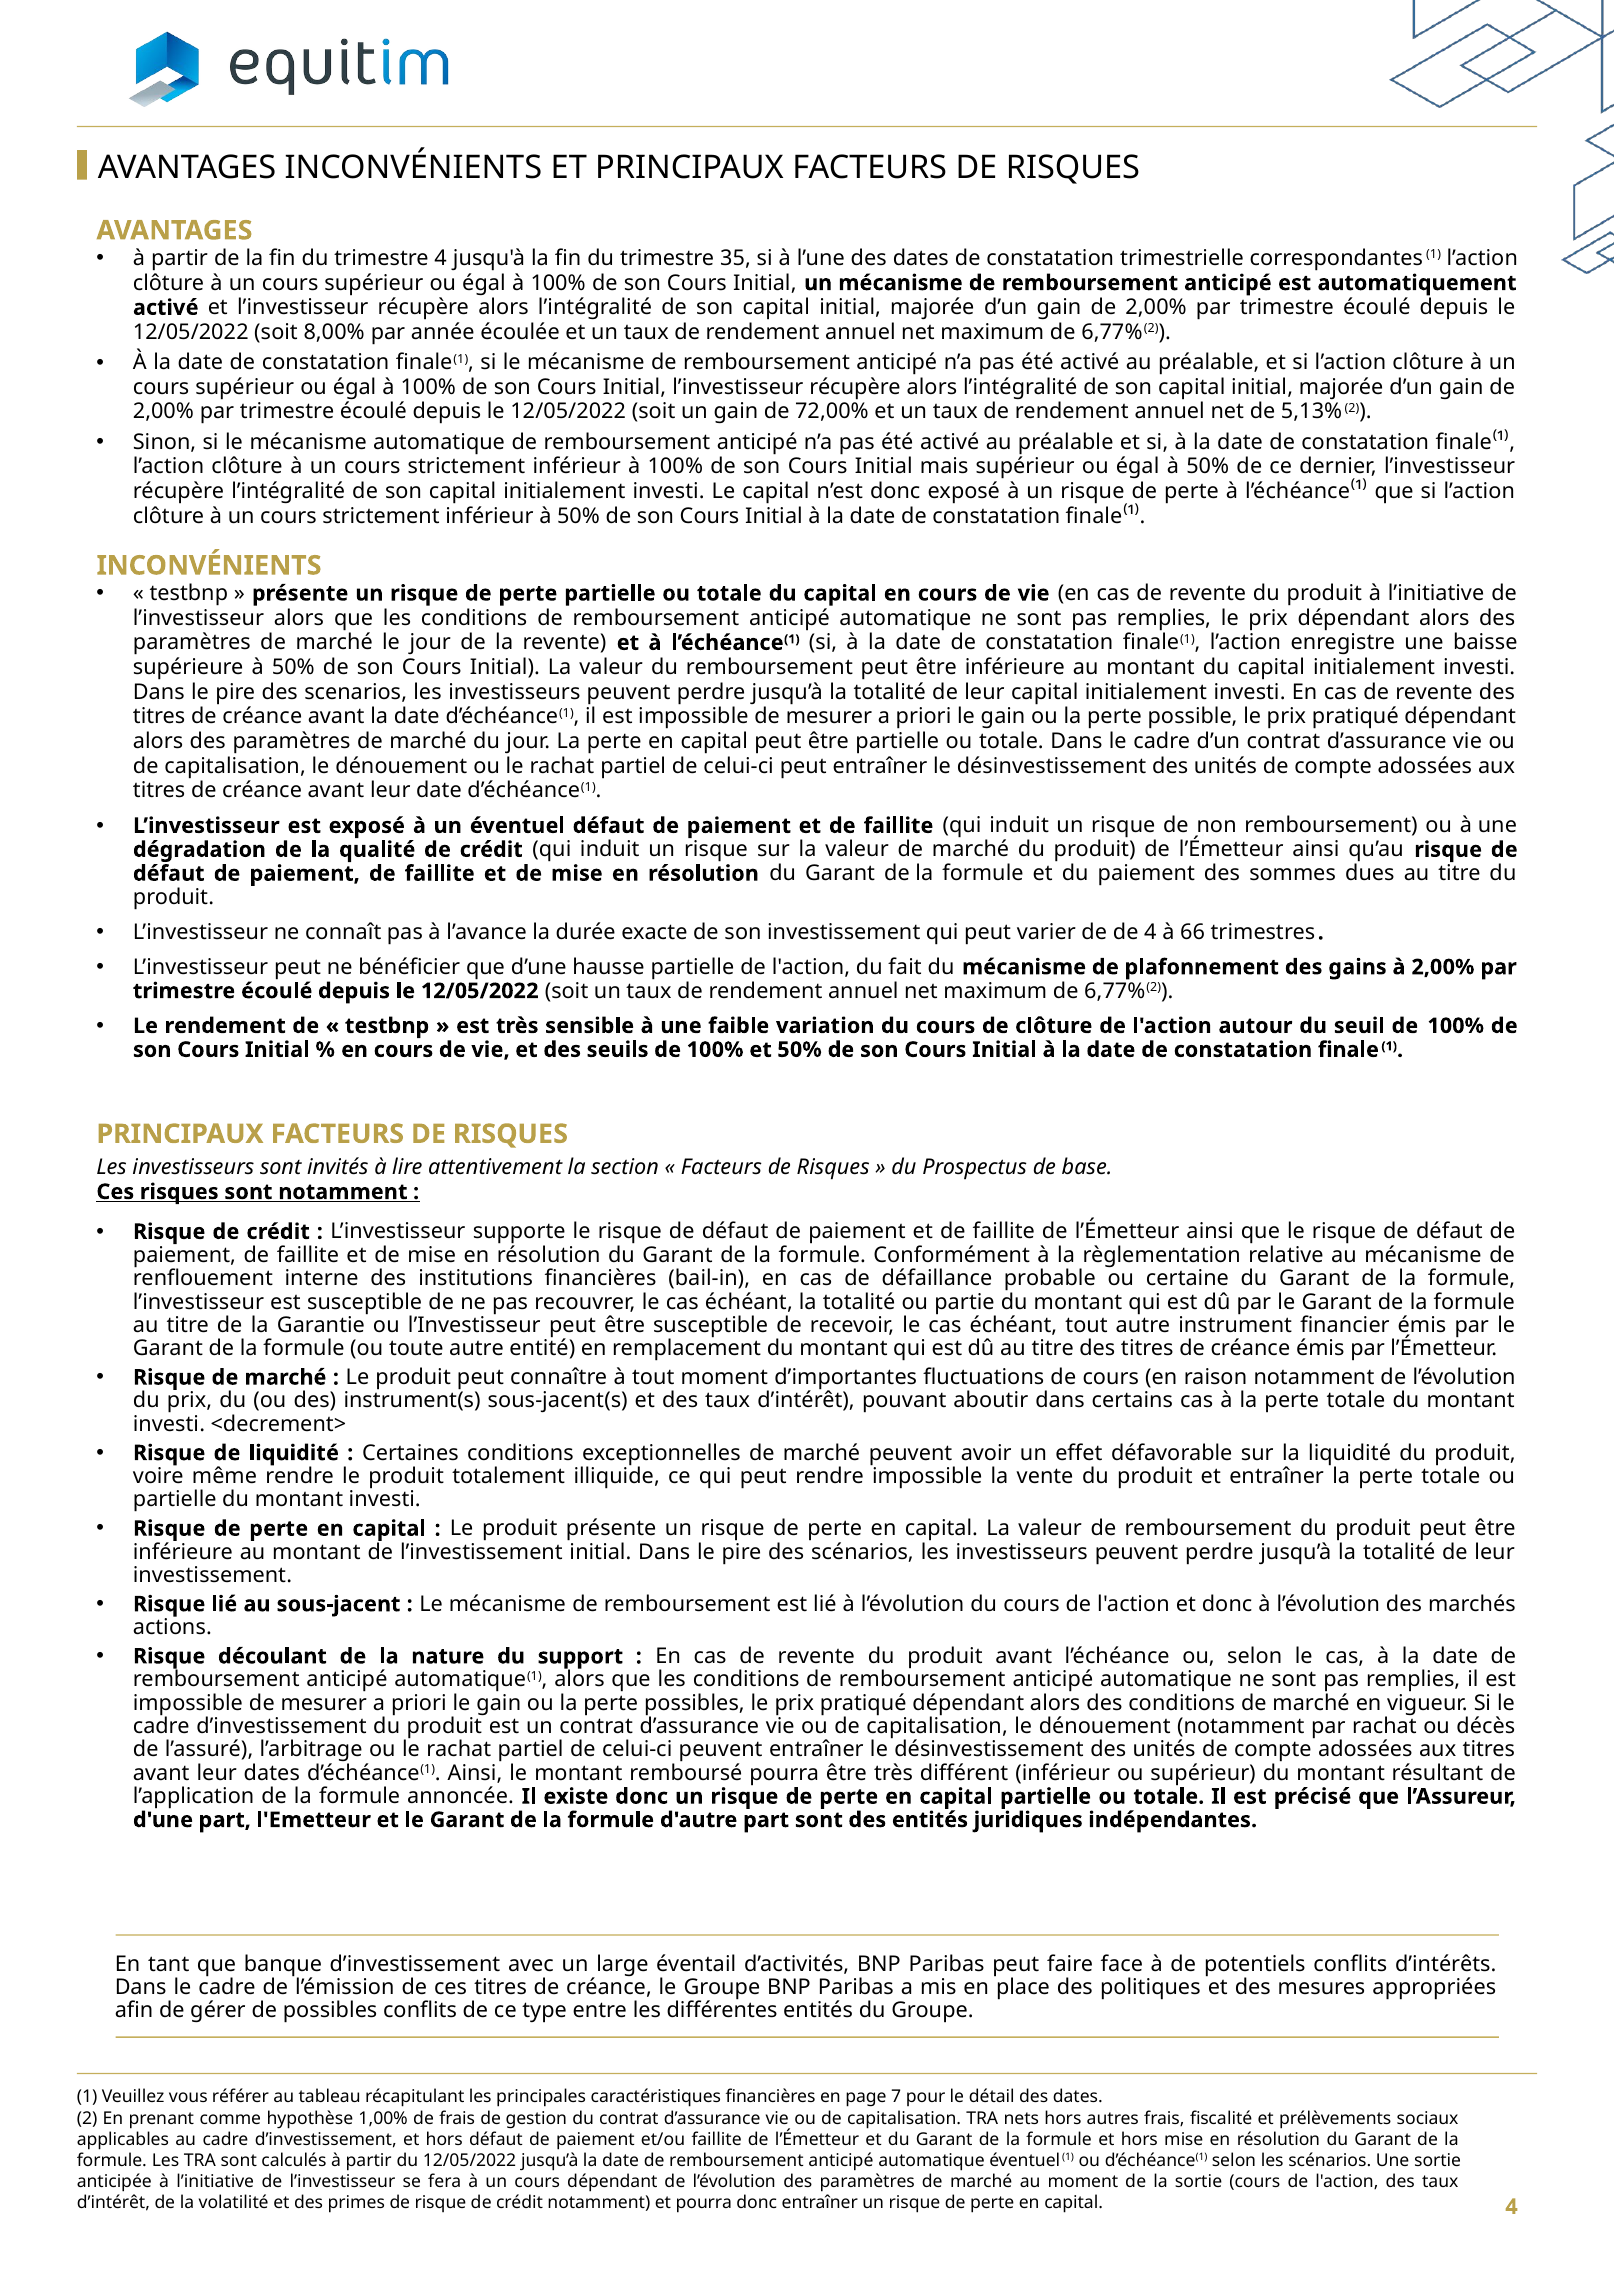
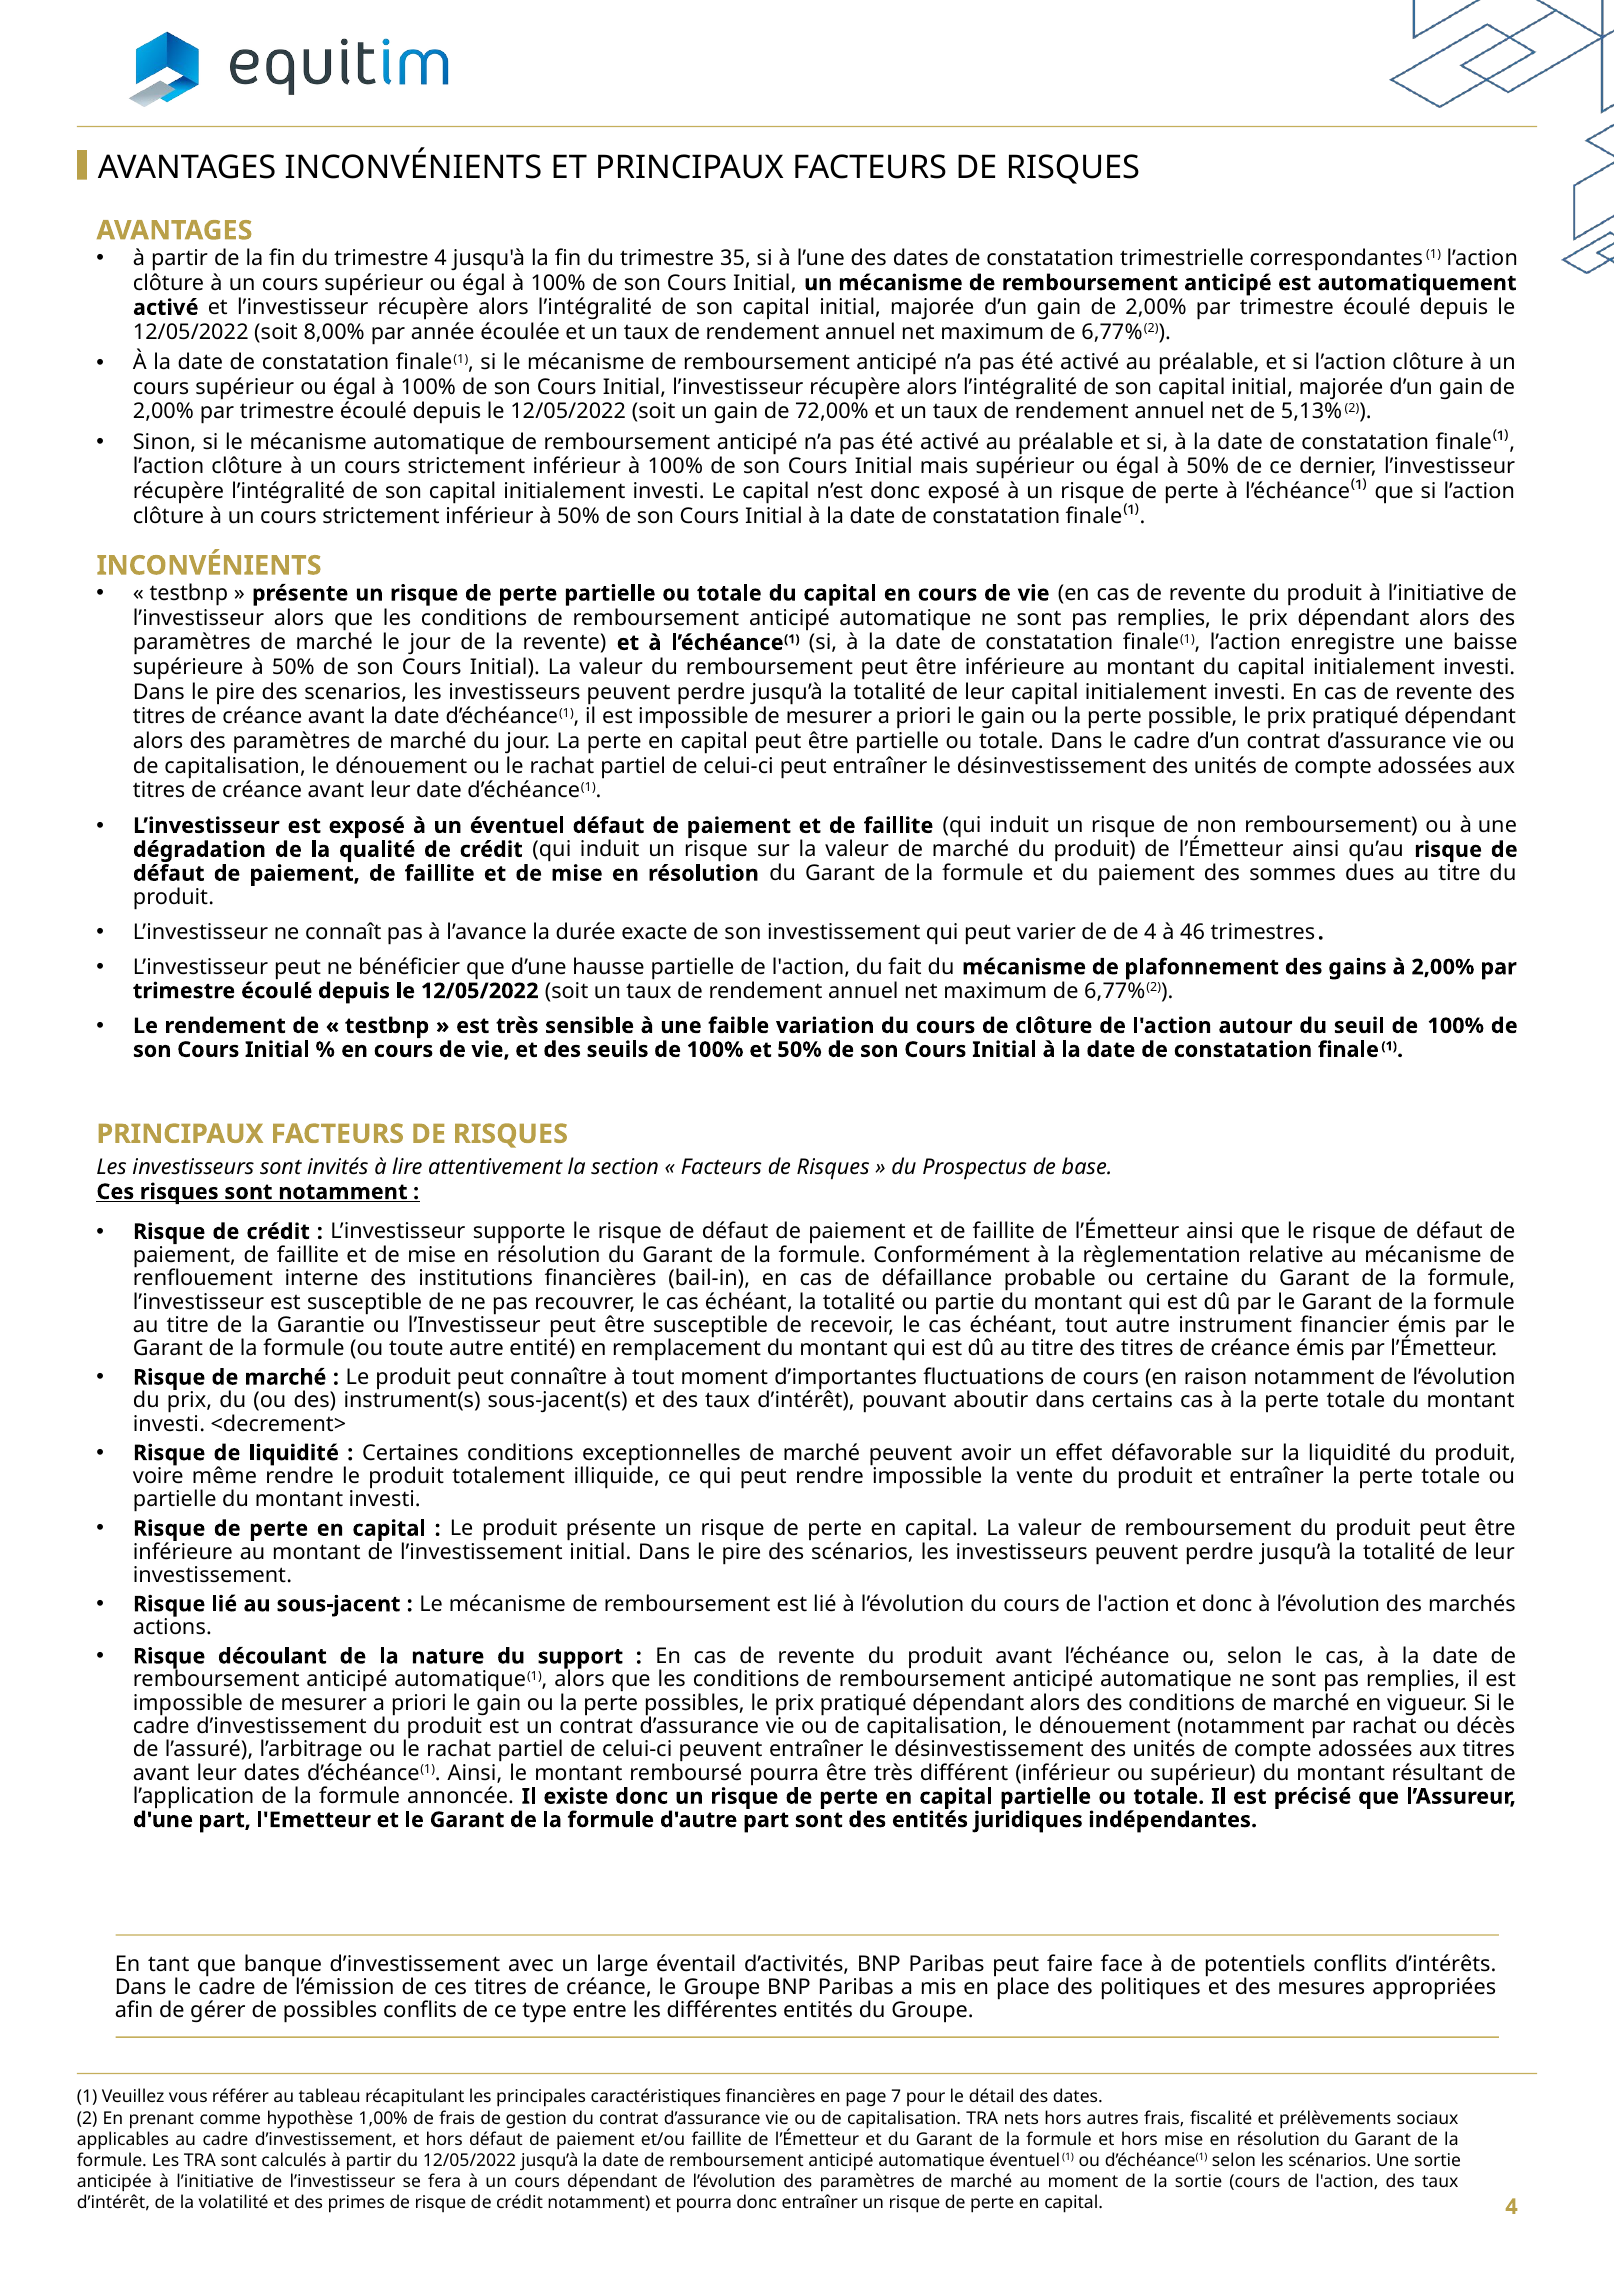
66: 66 -> 46
